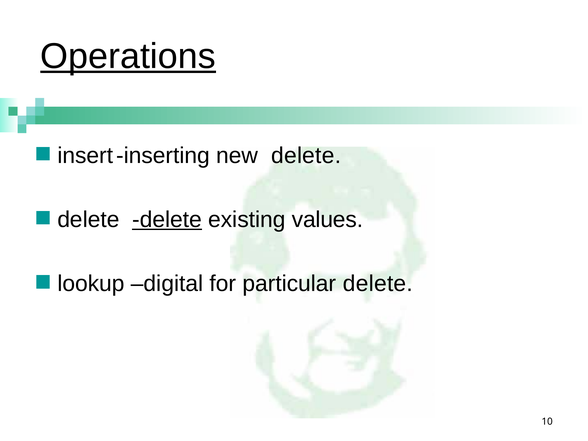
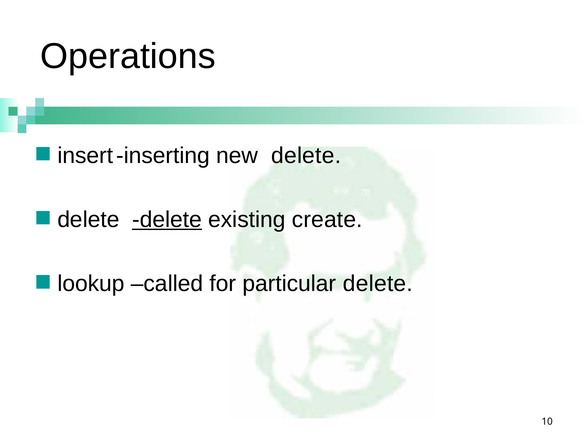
Operations underline: present -> none
values: values -> create
digital: digital -> called
